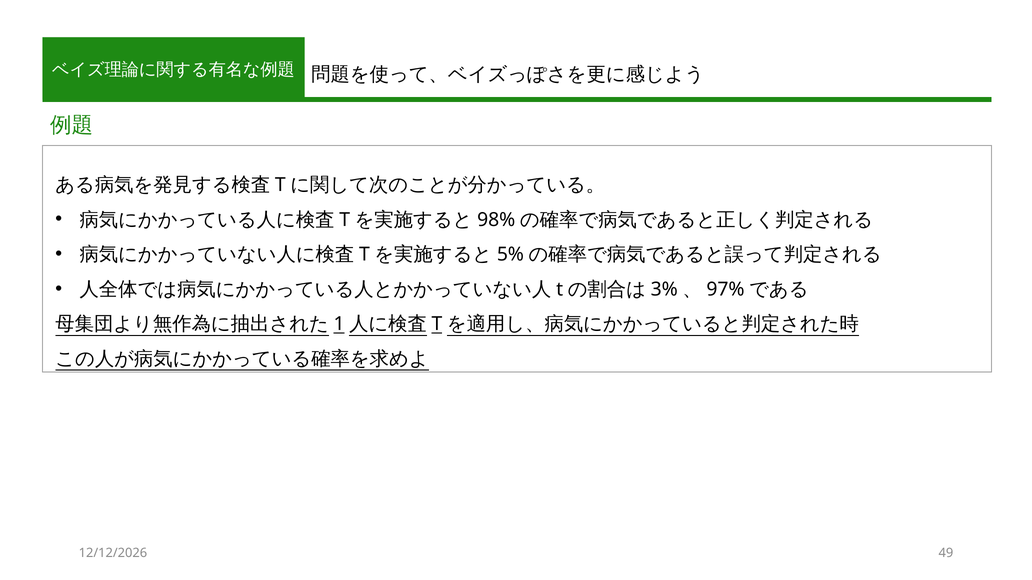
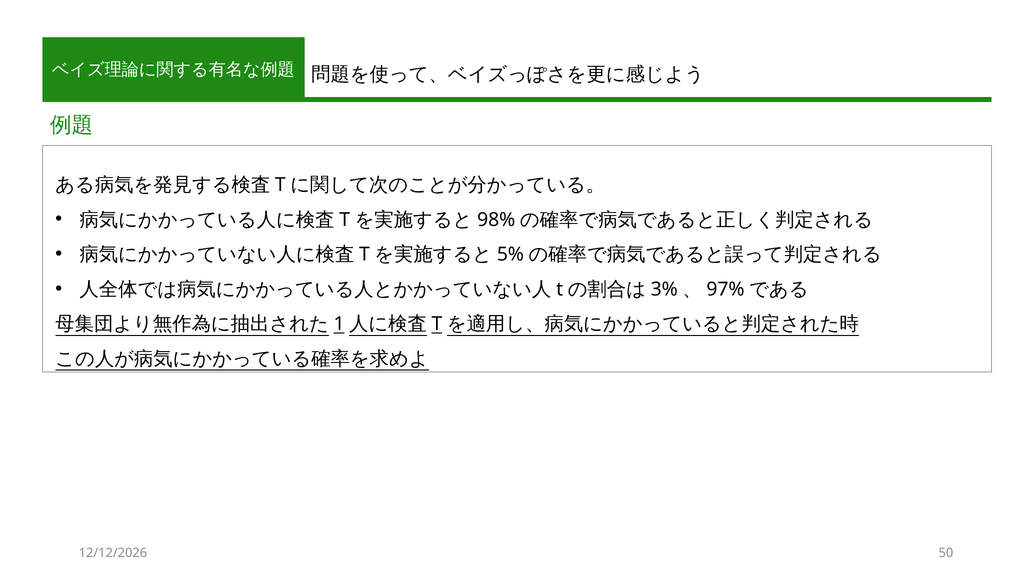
49: 49 -> 50
